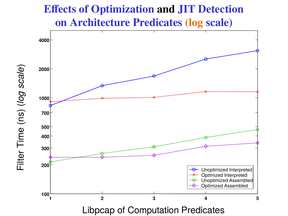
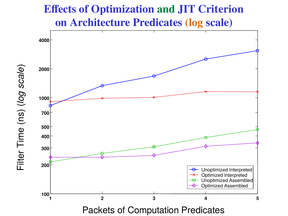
and colour: black -> green
Detection: Detection -> Criterion
Libpcap: Libpcap -> Packets
